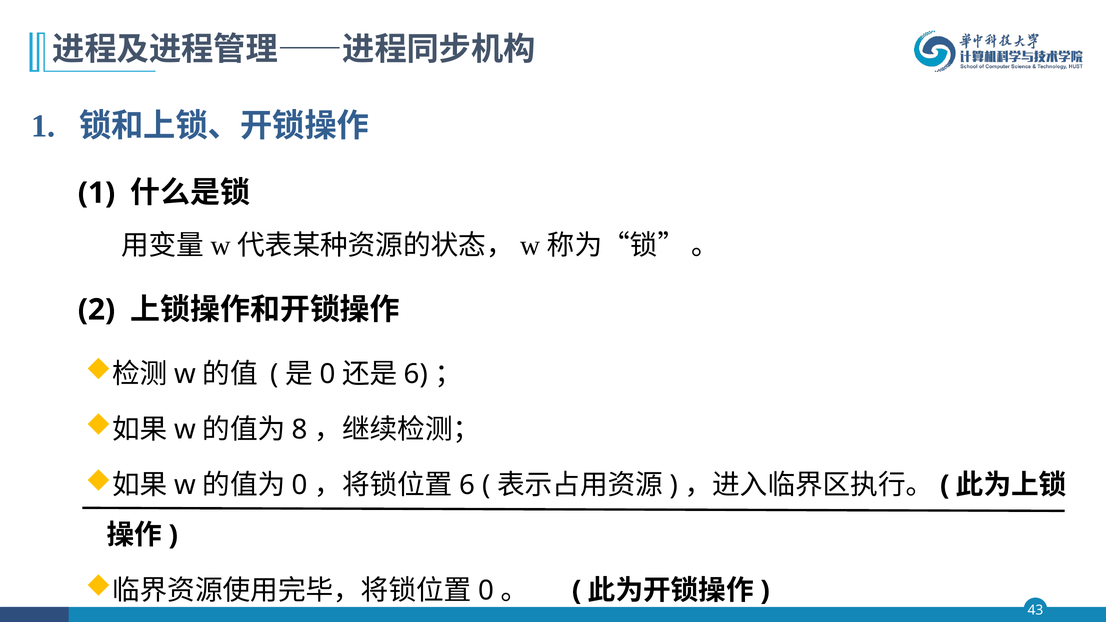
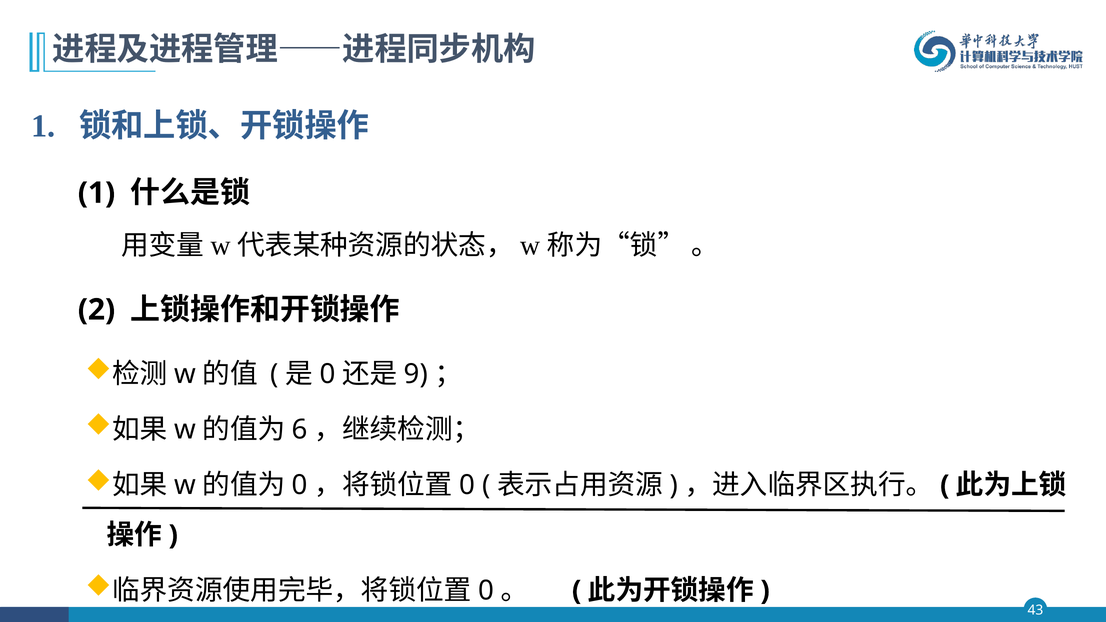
6 at (416, 374): 6 -> 9
8: 8 -> 6
6 at (467, 485): 6 -> 0
